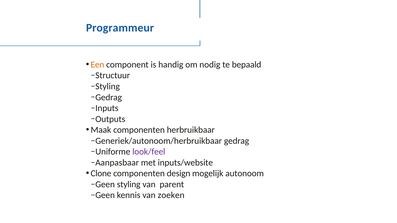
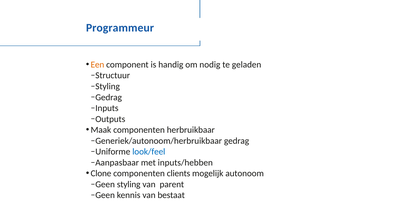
bepaald: bepaald -> geladen
look/feel colour: purple -> blue
inputs/website: inputs/website -> inputs/hebben
design: design -> clients
zoeken: zoeken -> bestaat
